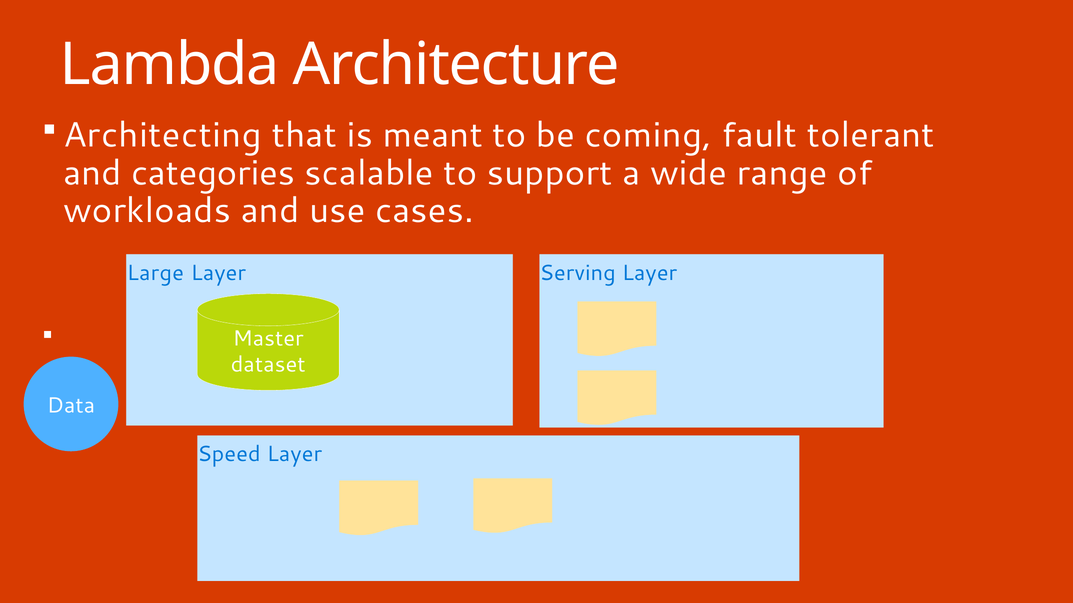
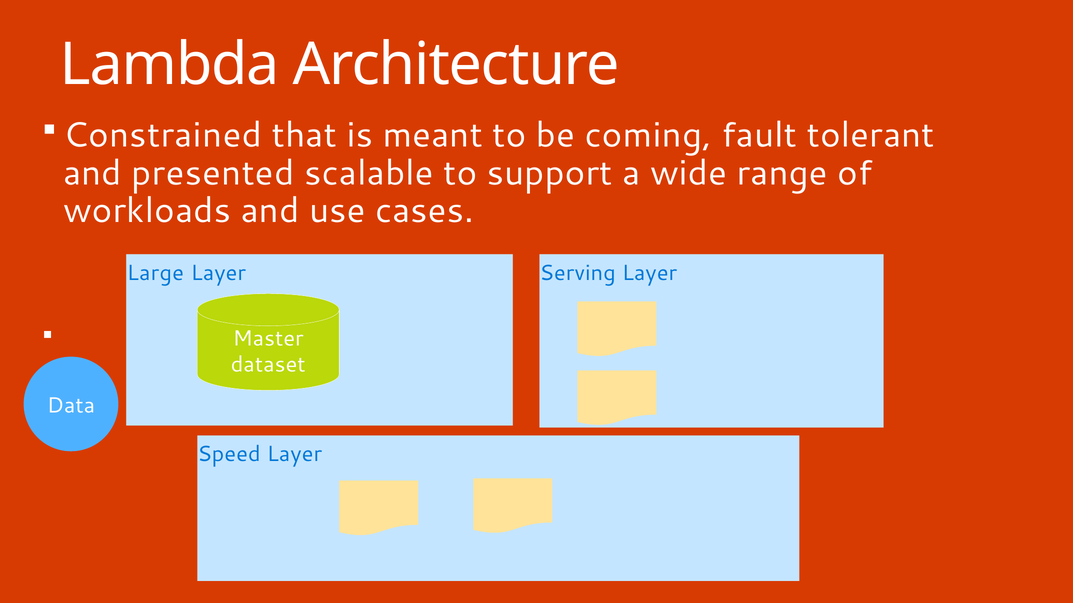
Architecting: Architecting -> Constrained
categories: categories -> presented
